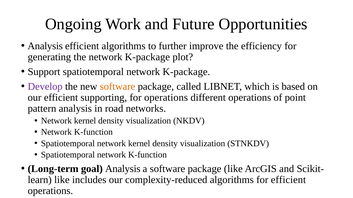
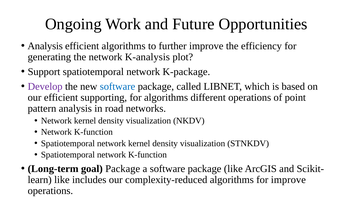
the network K-package: K-package -> K-analysis
software at (118, 87) colour: orange -> blue
for operations: operations -> algorithms
goal Analysis: Analysis -> Package
for efficient: efficient -> improve
